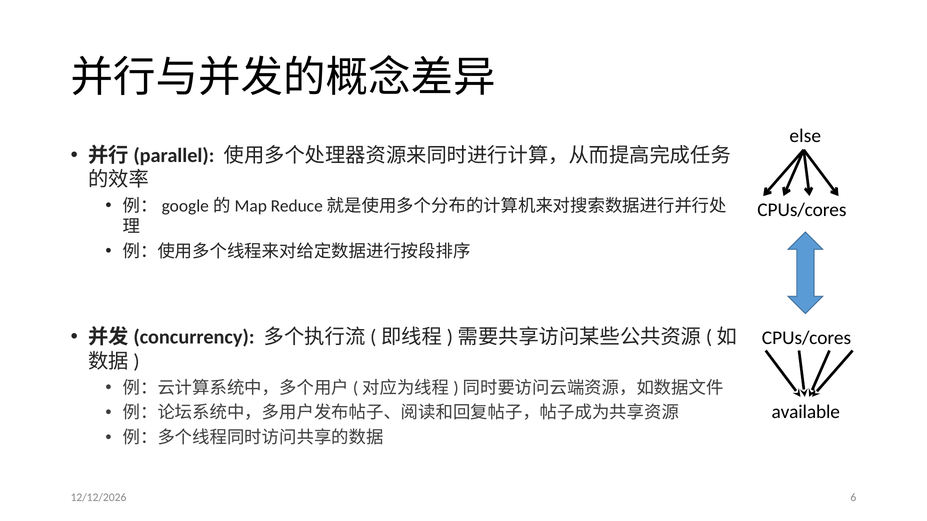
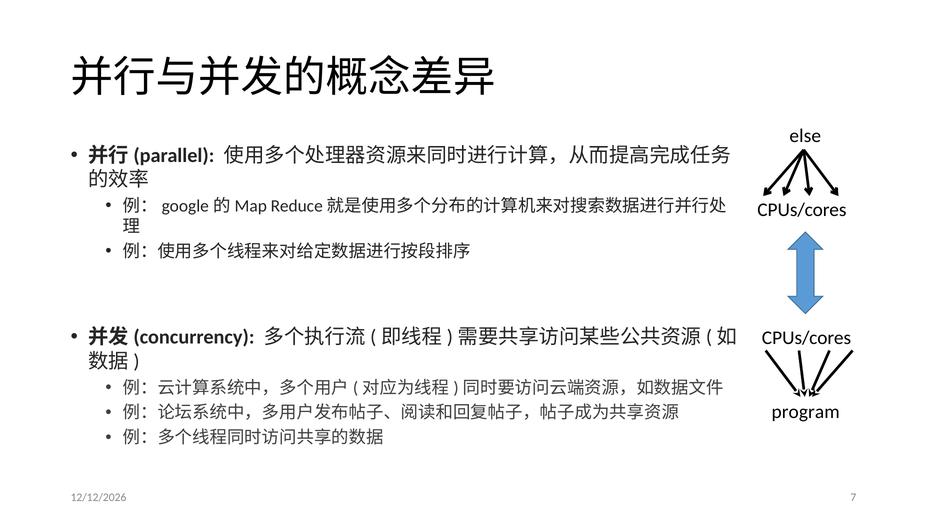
available: available -> program
6: 6 -> 7
